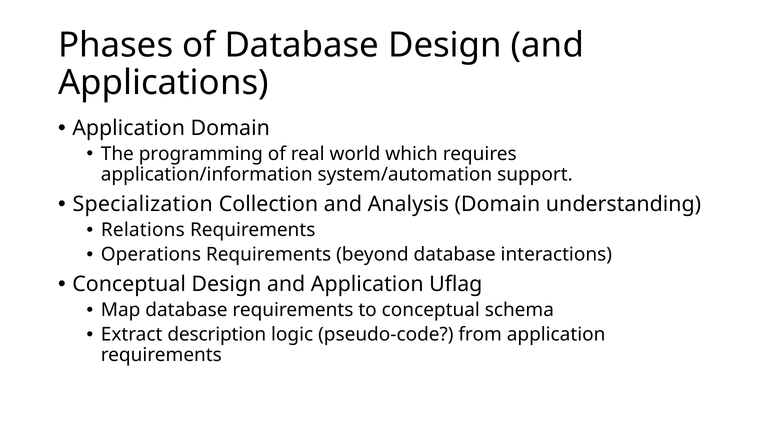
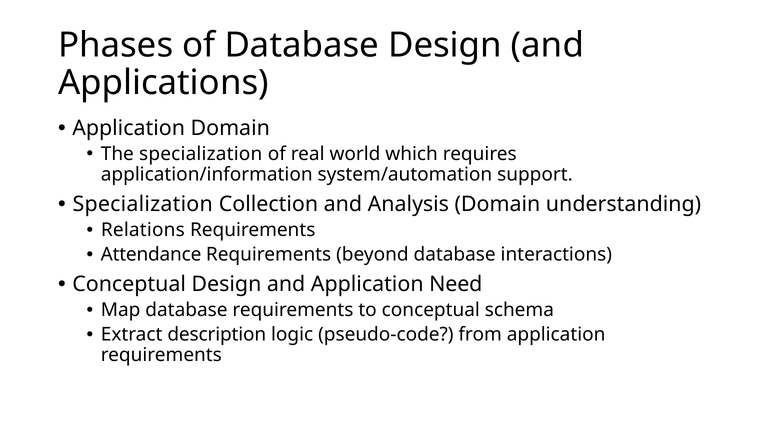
The programming: programming -> specialization
Operations: Operations -> Attendance
Uflag: Uflag -> Need
